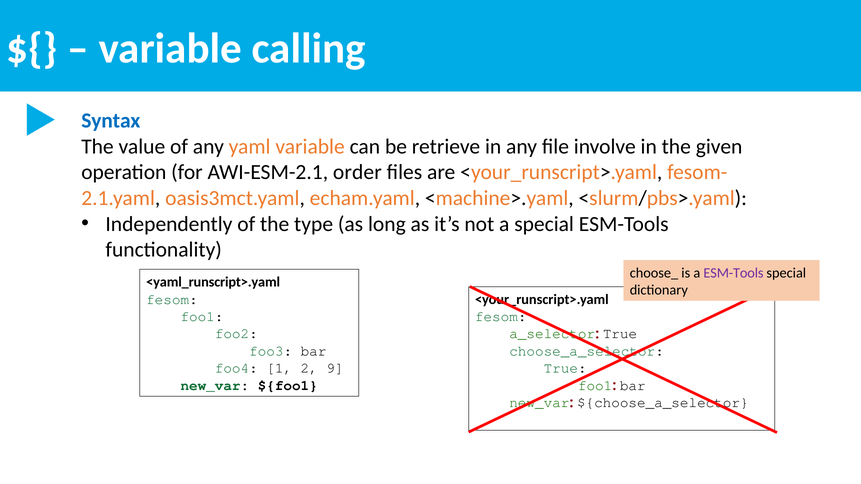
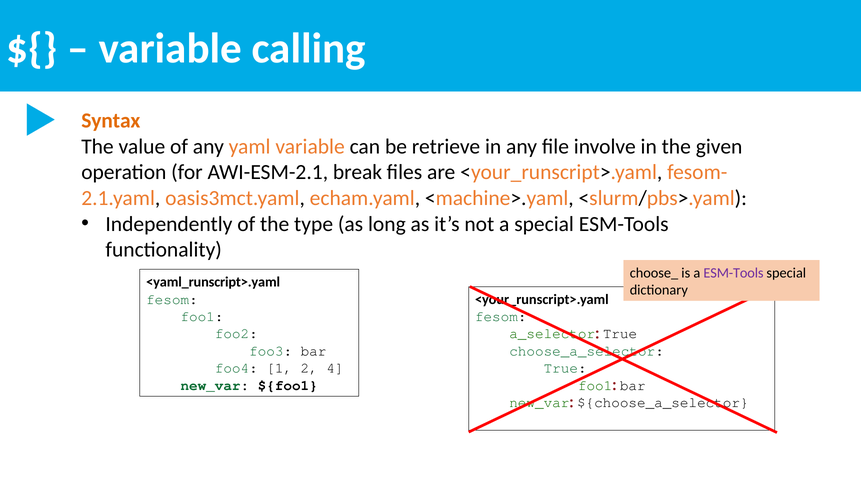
Syntax colour: blue -> orange
order: order -> break
9: 9 -> 4
